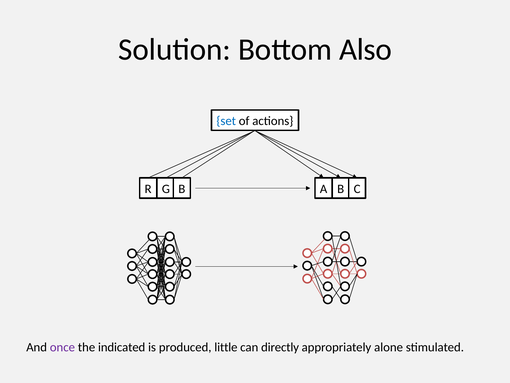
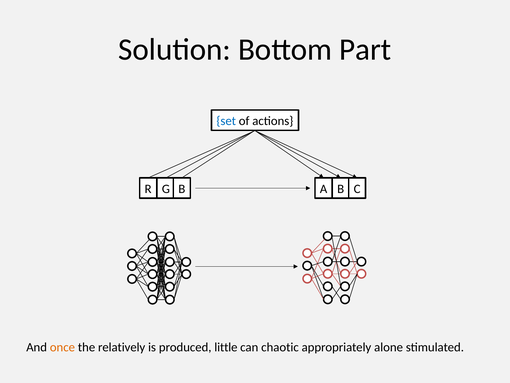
Also: Also -> Part
once colour: purple -> orange
indicated: indicated -> relatively
directly: directly -> chaotic
